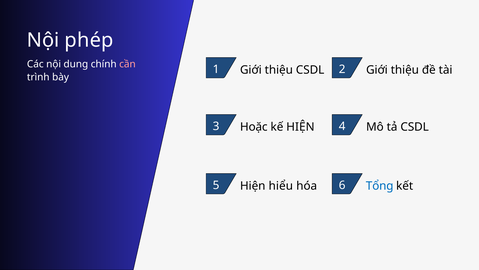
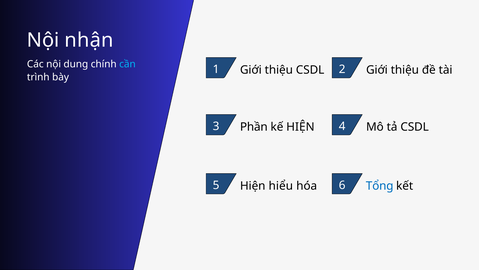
phép: phép -> nhận
cần colour: pink -> light blue
Hoặc: Hoặc -> Phần
